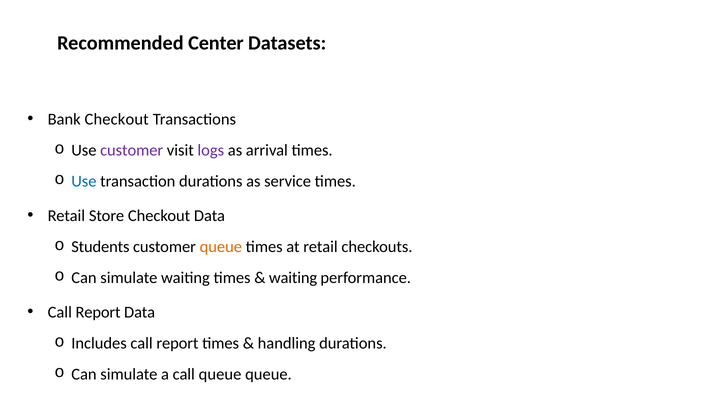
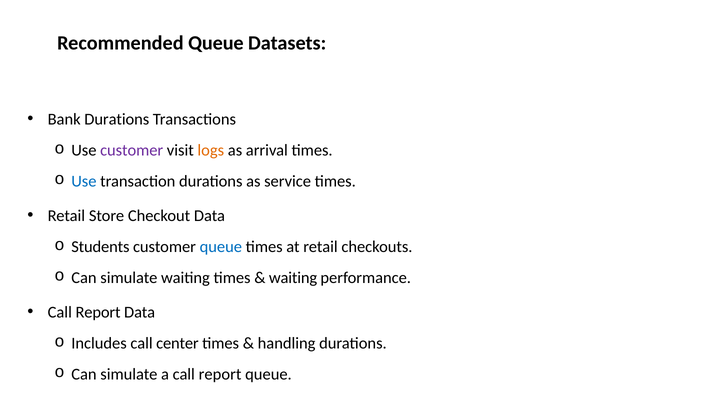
Recommended Center: Center -> Queue
Bank Checkout: Checkout -> Durations
logs colour: purple -> orange
queue at (221, 247) colour: orange -> blue
Includes call report: report -> center
a call queue: queue -> report
